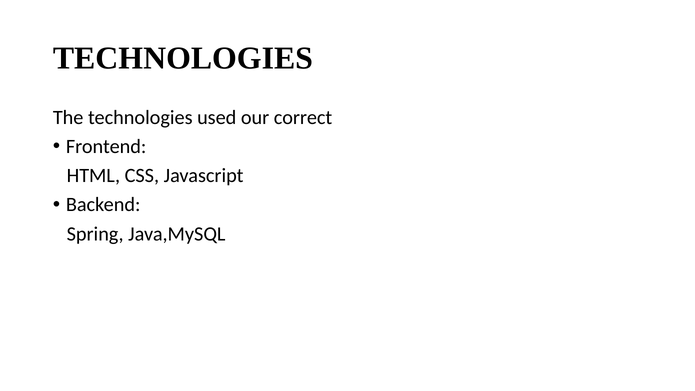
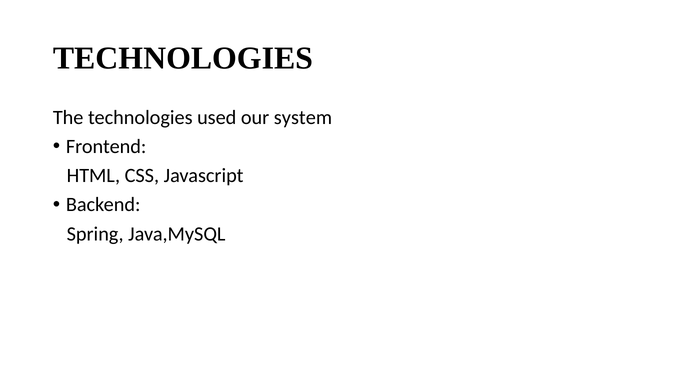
correct: correct -> system
